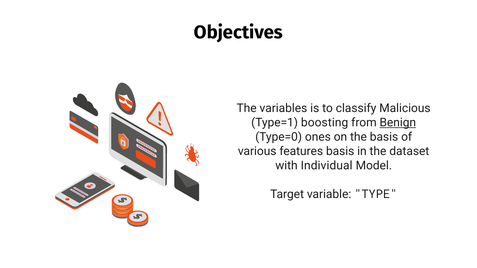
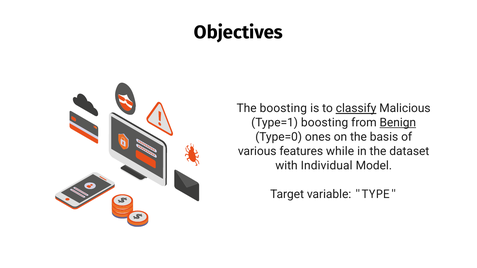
The variables: variables -> boosting
classify underline: none -> present
features basis: basis -> while
